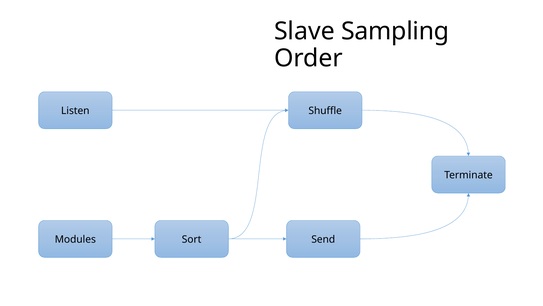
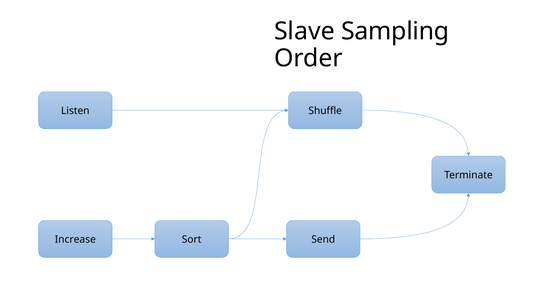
Modules: Modules -> Increase
